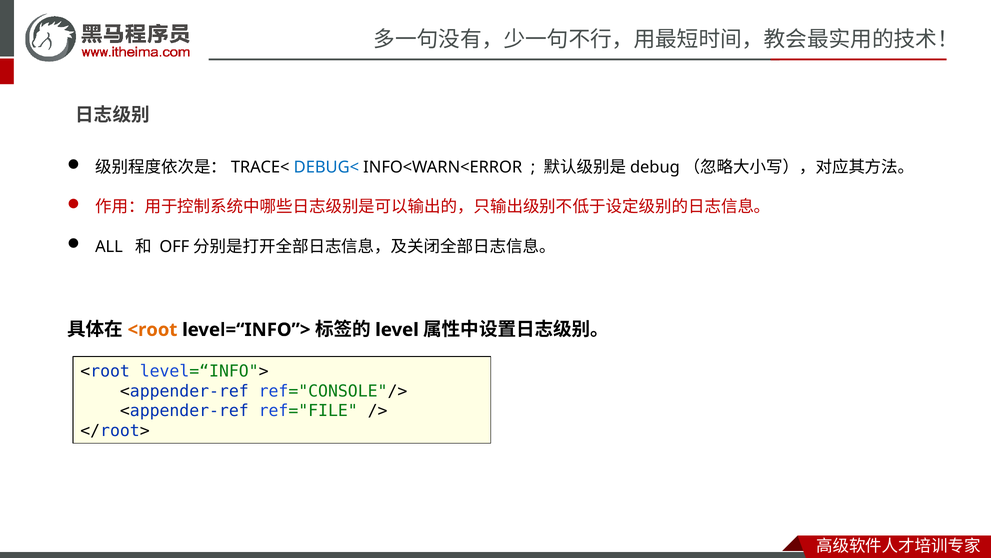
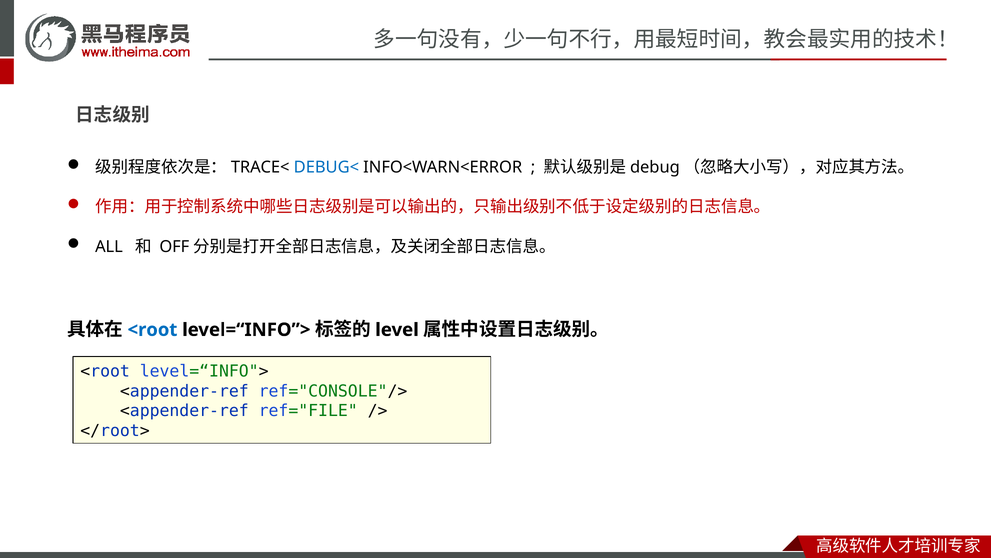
<root at (152, 329) colour: orange -> blue
